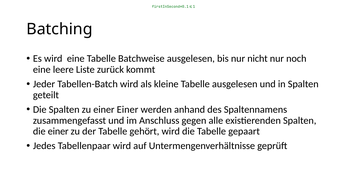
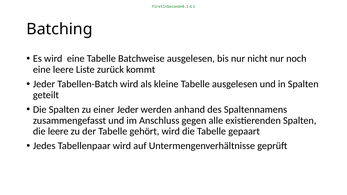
einer Einer: Einer -> Jeder
die einer: einer -> leere
